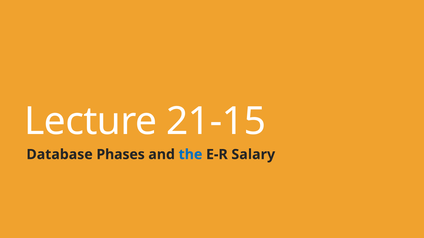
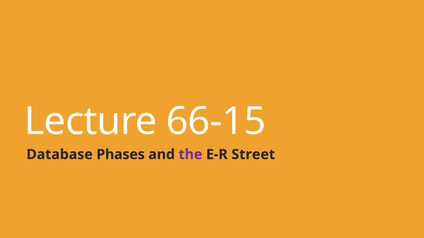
21-15: 21-15 -> 66-15
the colour: blue -> purple
Salary: Salary -> Street
